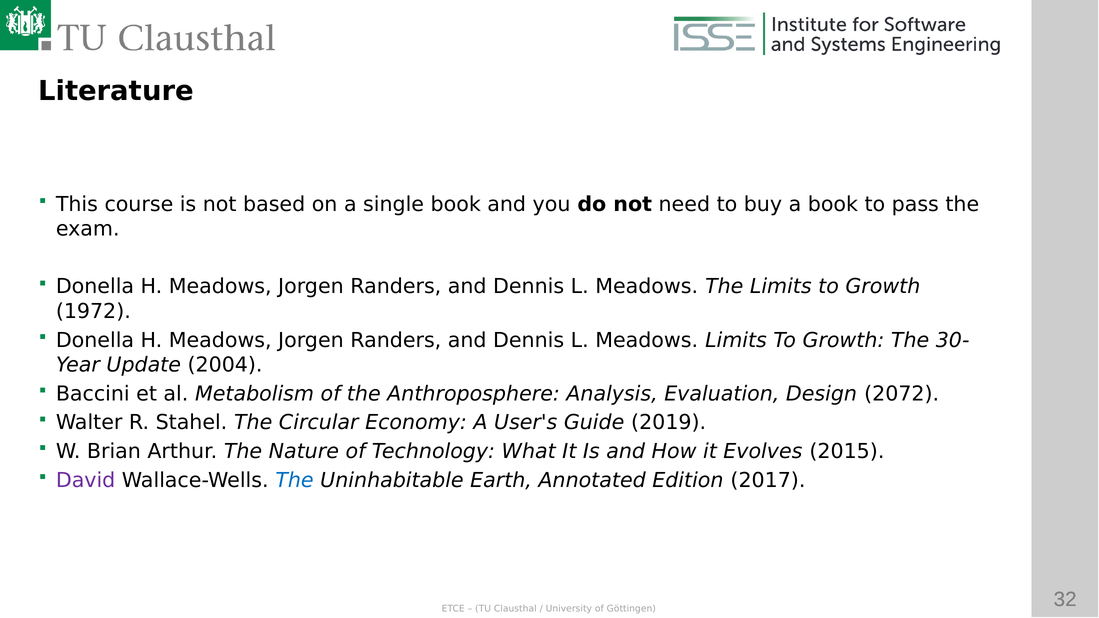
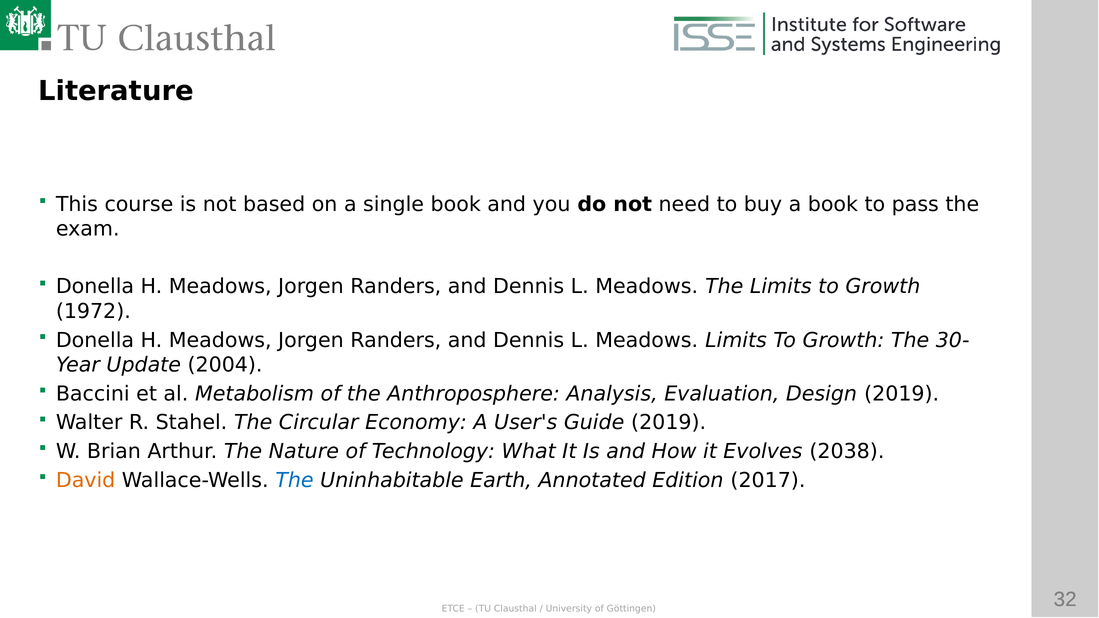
Design 2072: 2072 -> 2019
2015: 2015 -> 2038
David colour: purple -> orange
